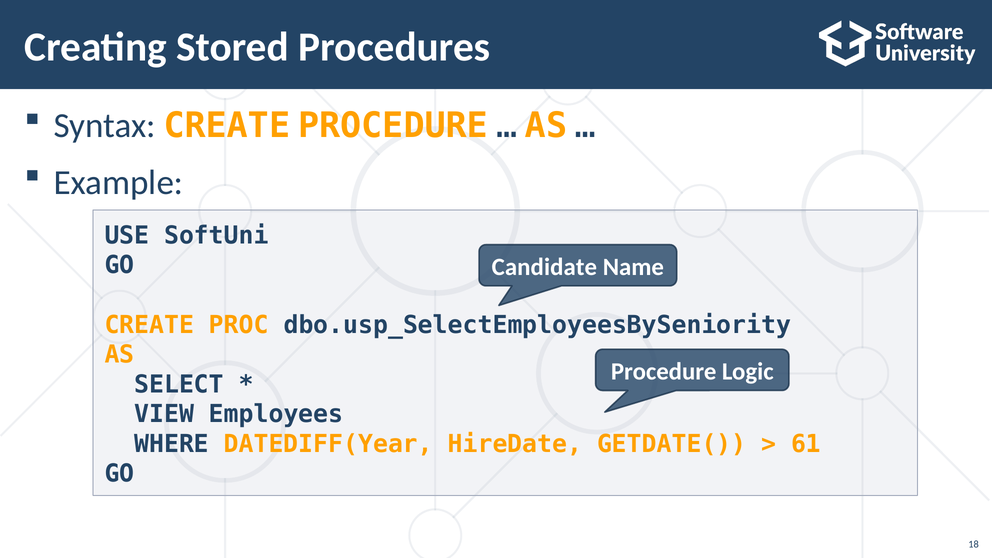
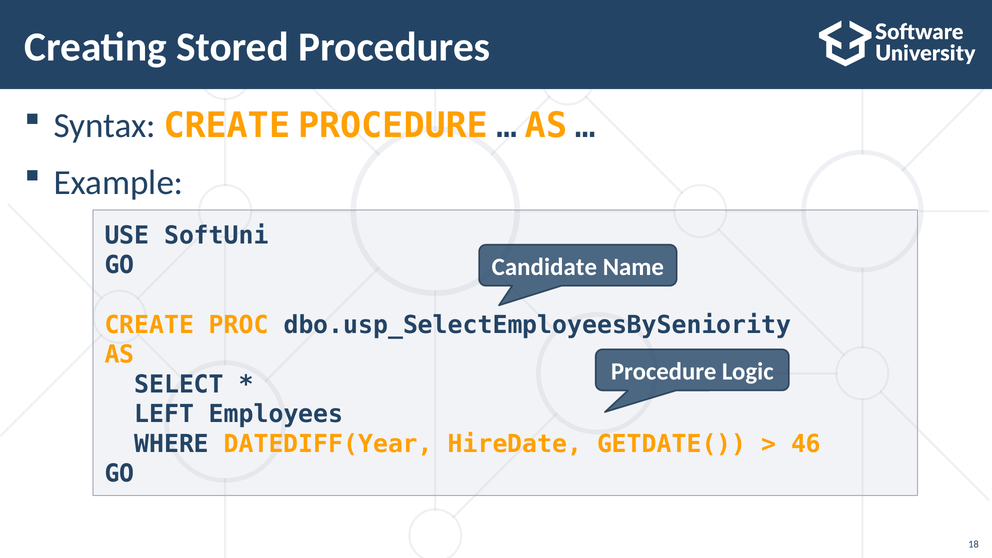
VIEW: VIEW -> LEFT
61: 61 -> 46
